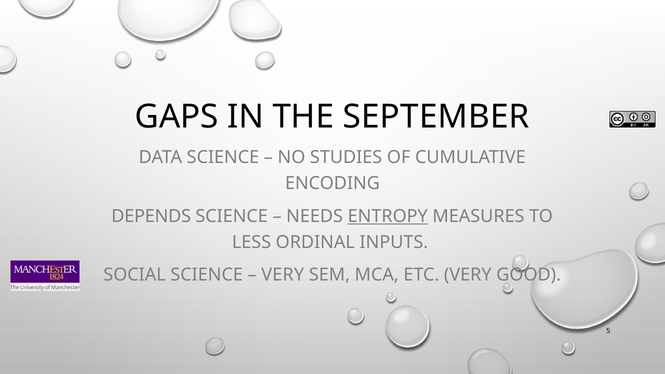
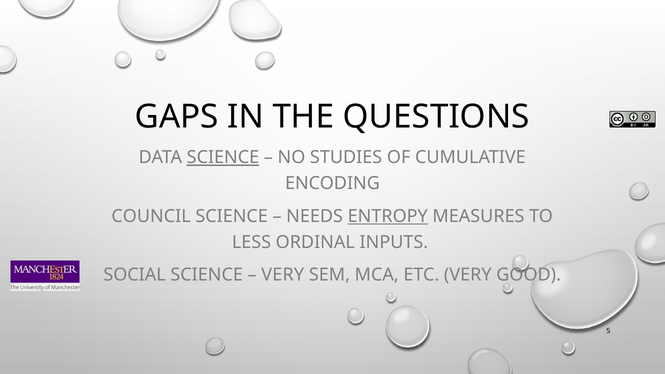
SEPTEMBER: SEPTEMBER -> QUESTIONS
SCIENCE at (223, 158) underline: none -> present
DEPENDS: DEPENDS -> COUNCIL
